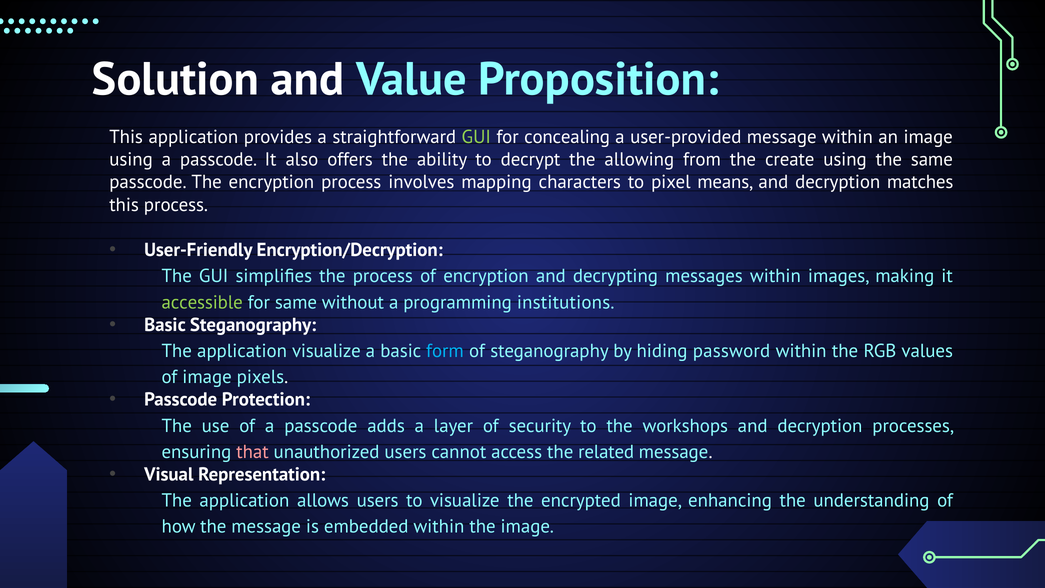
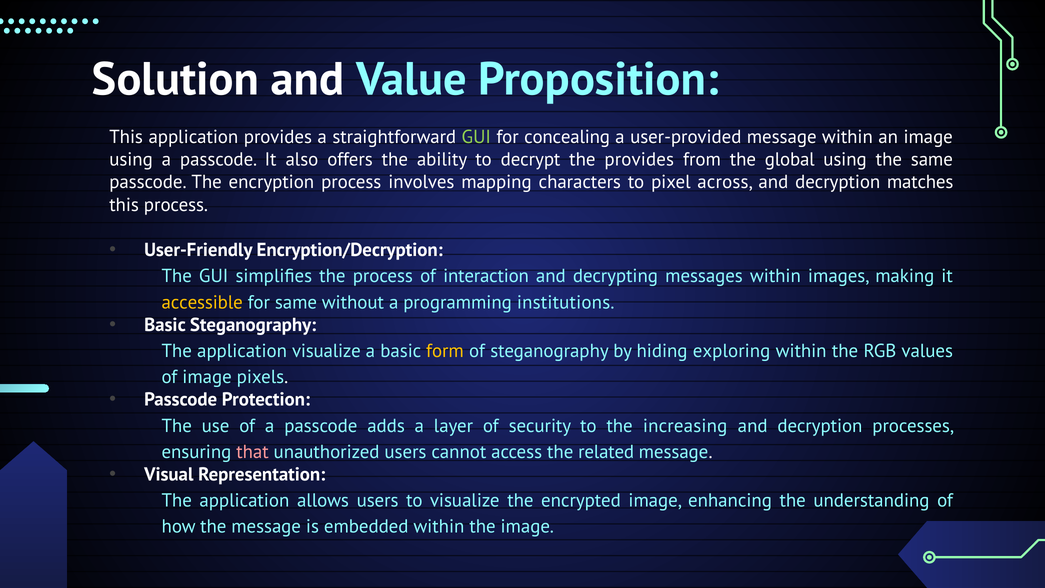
the allowing: allowing -> provides
create: create -> global
means: means -> across
of encryption: encryption -> interaction
accessible colour: light green -> yellow
form colour: light blue -> yellow
password: password -> exploring
workshops: workshops -> increasing
